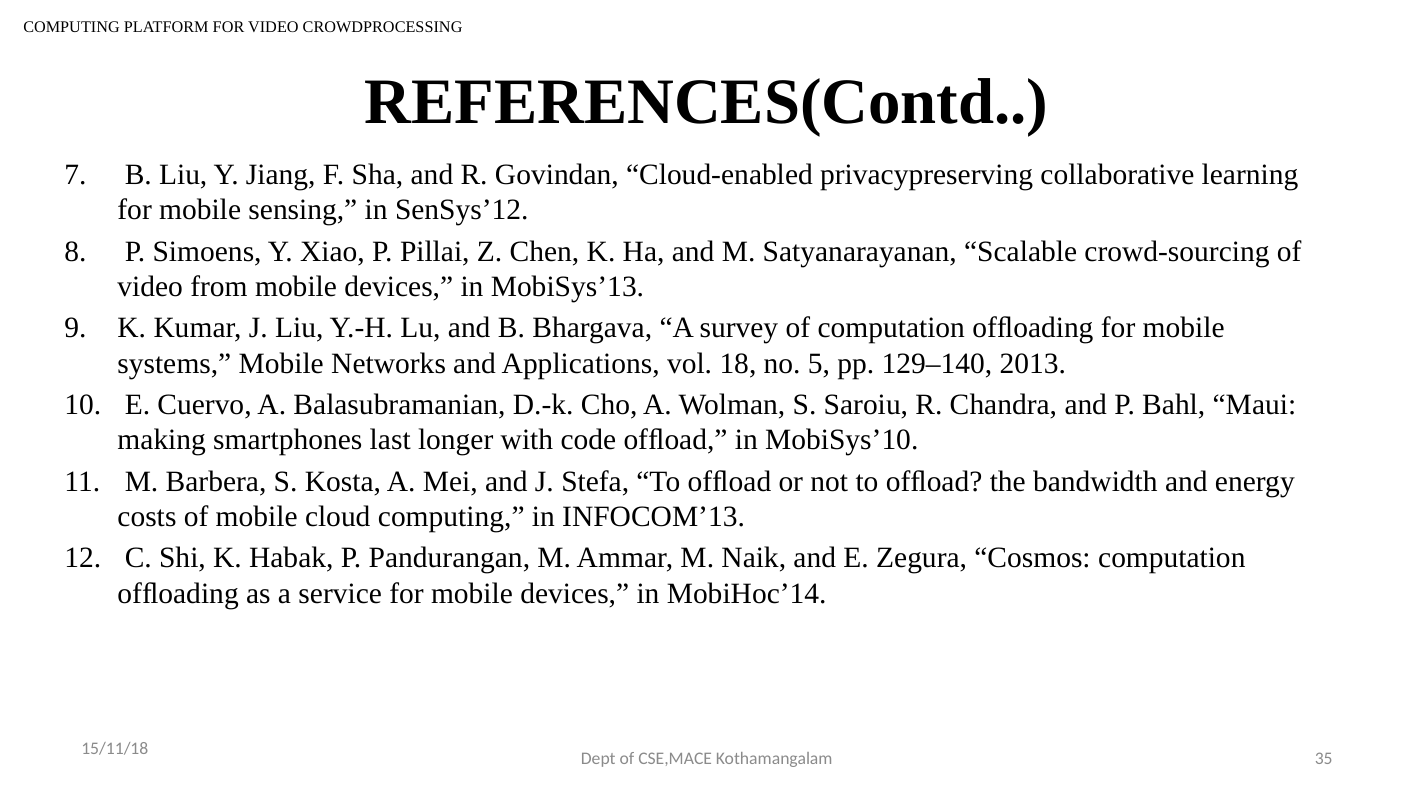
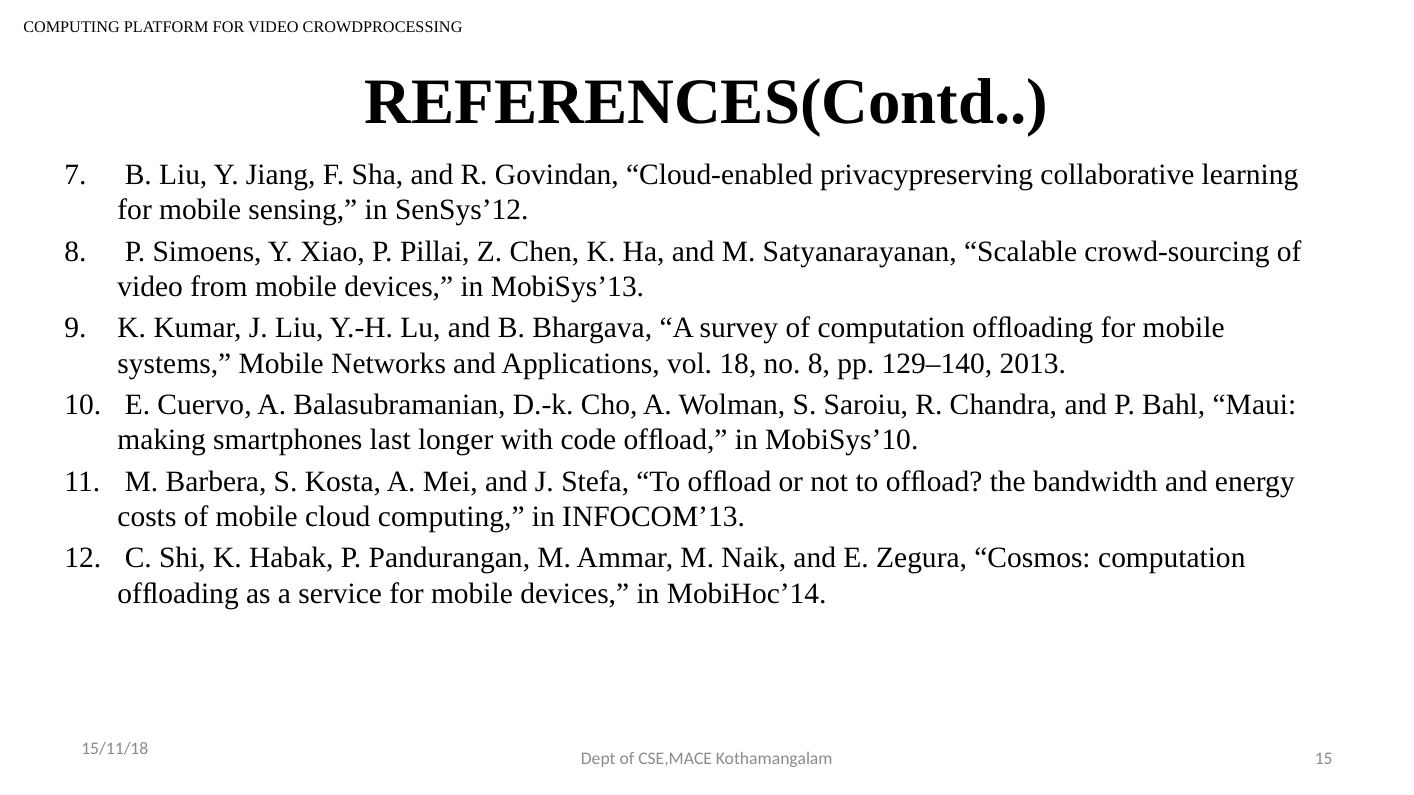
no 5: 5 -> 8
35: 35 -> 15
